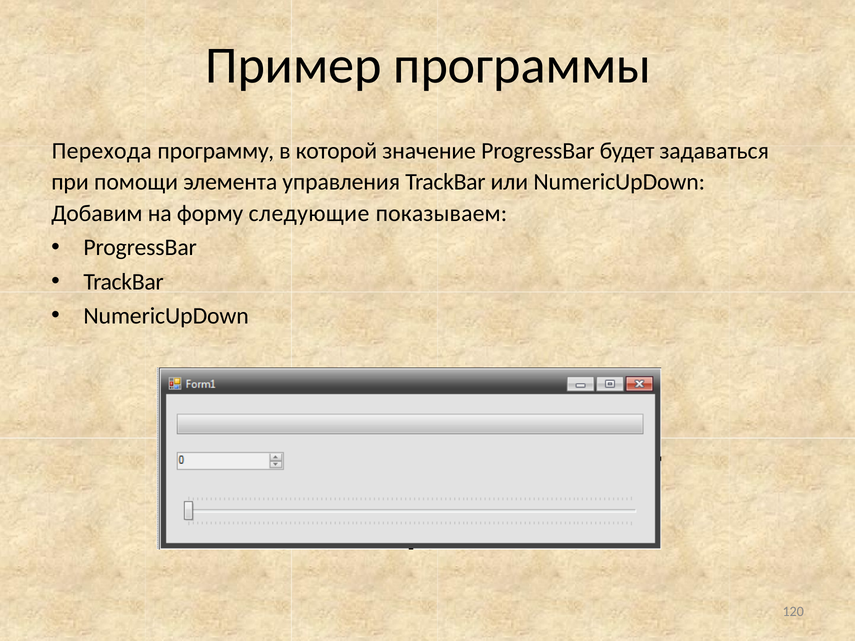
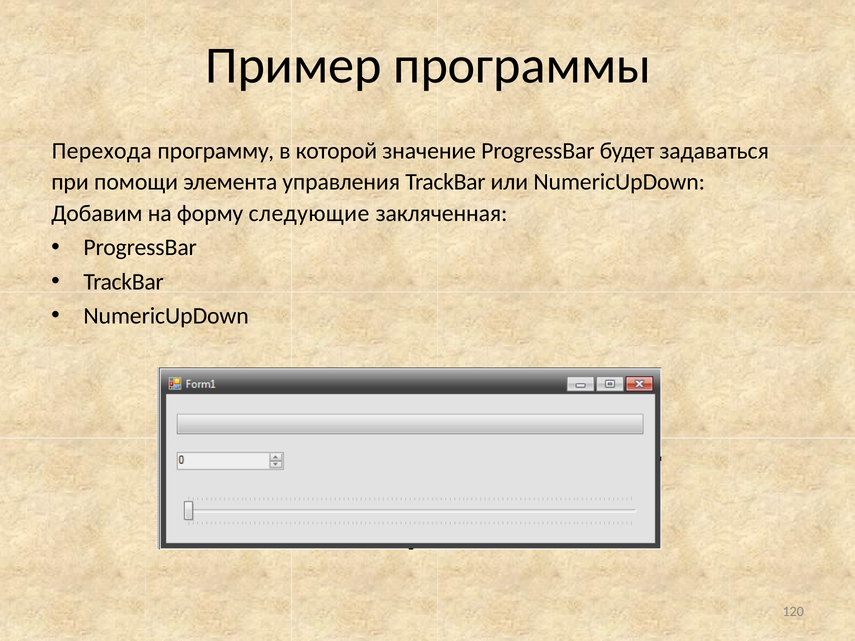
показываем: показываем -> закляченная
